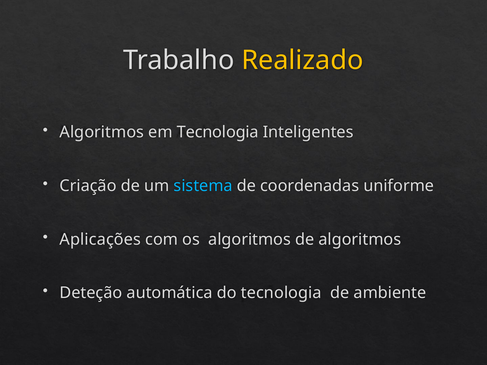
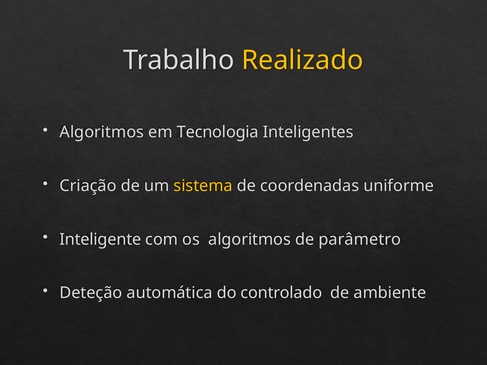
sistema colour: light blue -> yellow
Aplicações: Aplicações -> Inteligente
de algoritmos: algoritmos -> parâmetro
do tecnologia: tecnologia -> controlado
